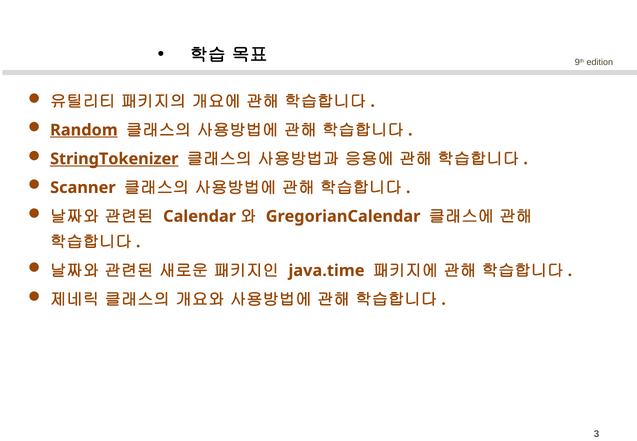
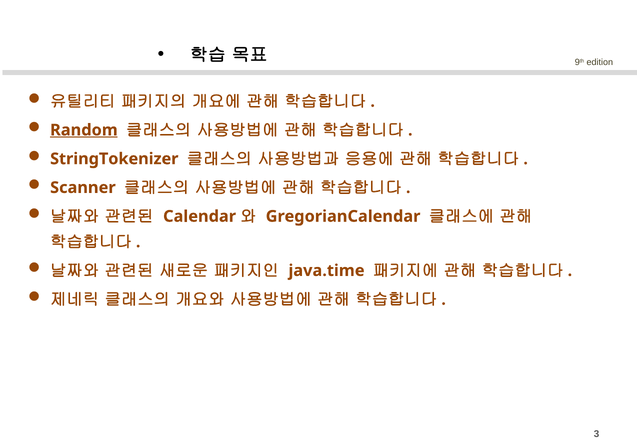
StringTokenizer underline: present -> none
